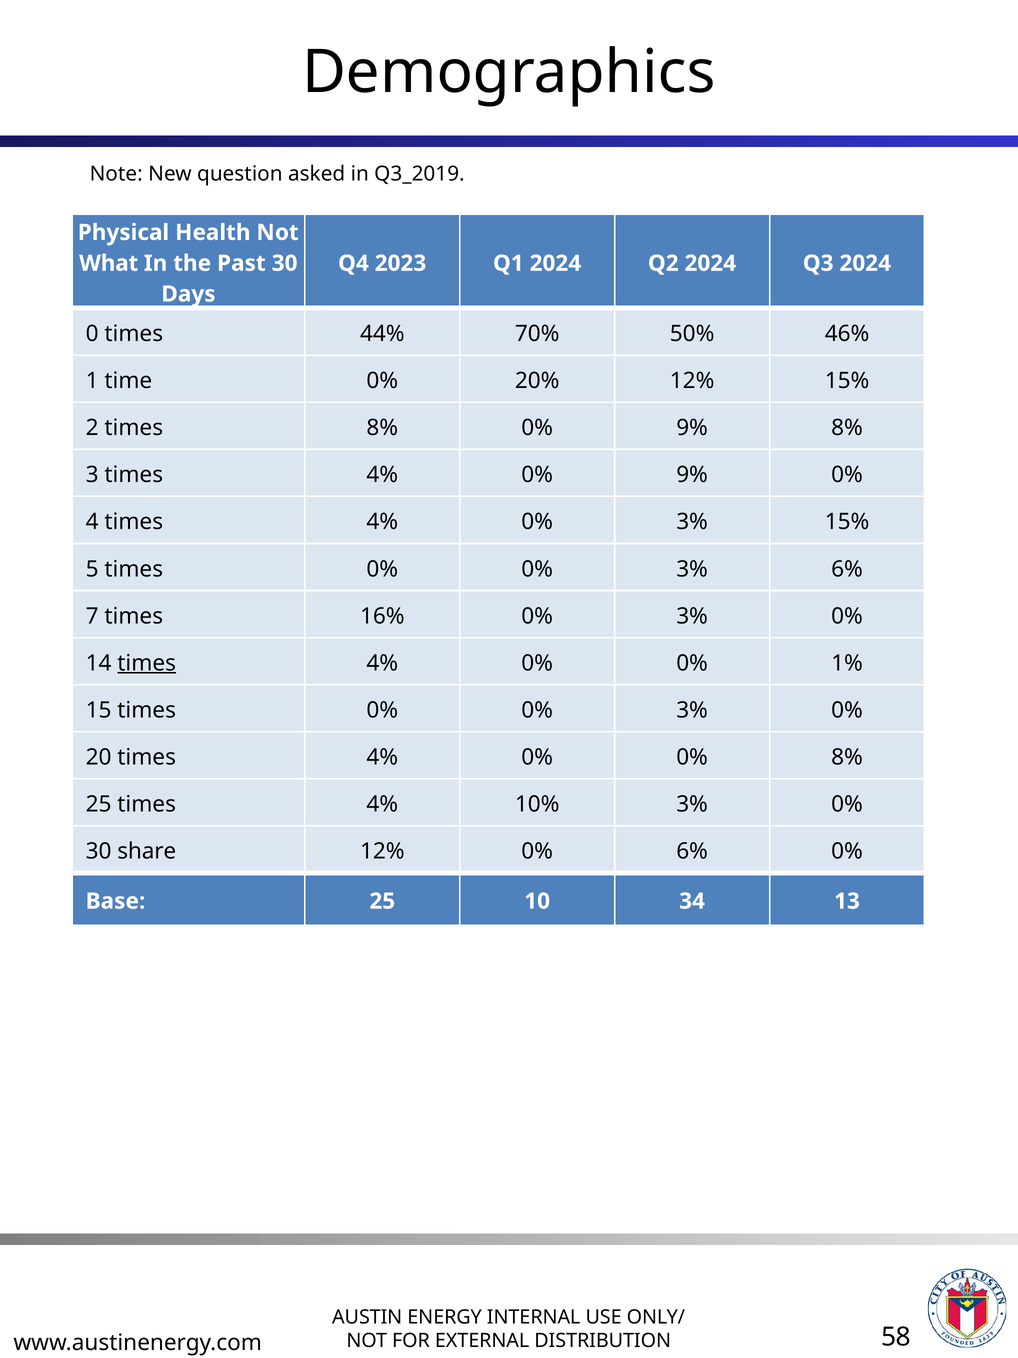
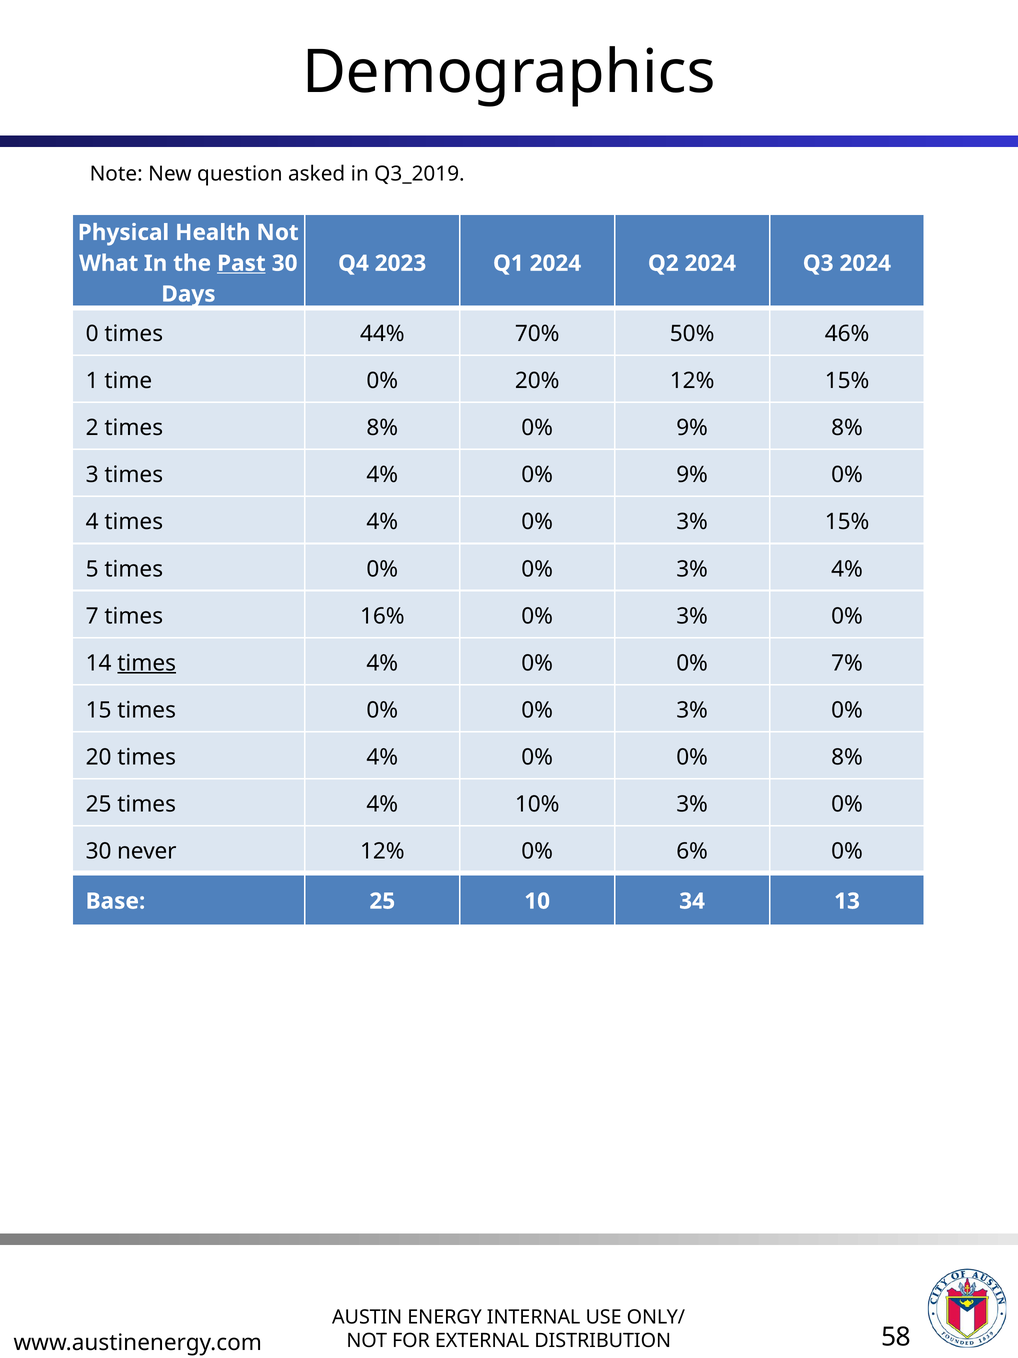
Past underline: none -> present
3% 6%: 6% -> 4%
1%: 1% -> 7%
share: share -> never
